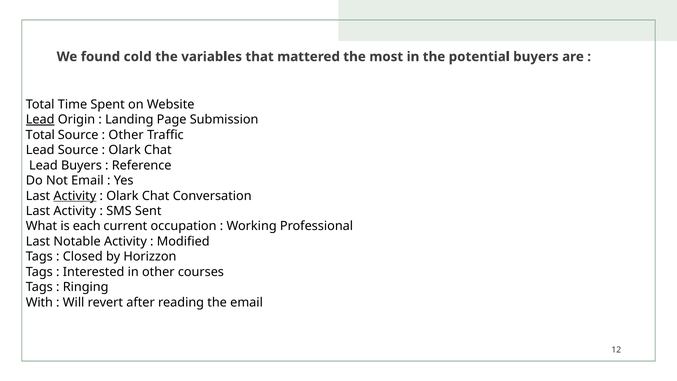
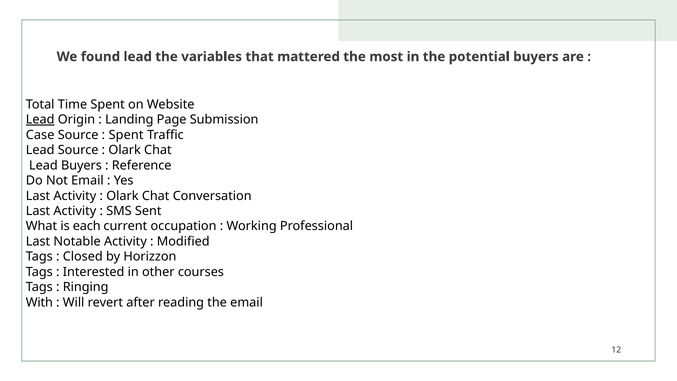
found cold: cold -> lead
Total at (40, 135): Total -> Case
Other at (126, 135): Other -> Spent
Activity at (75, 196) underline: present -> none
